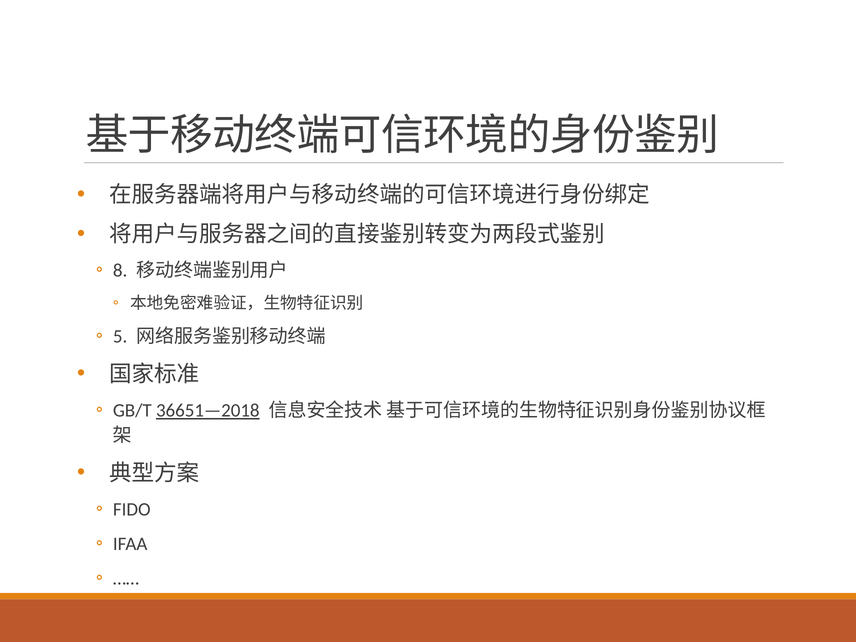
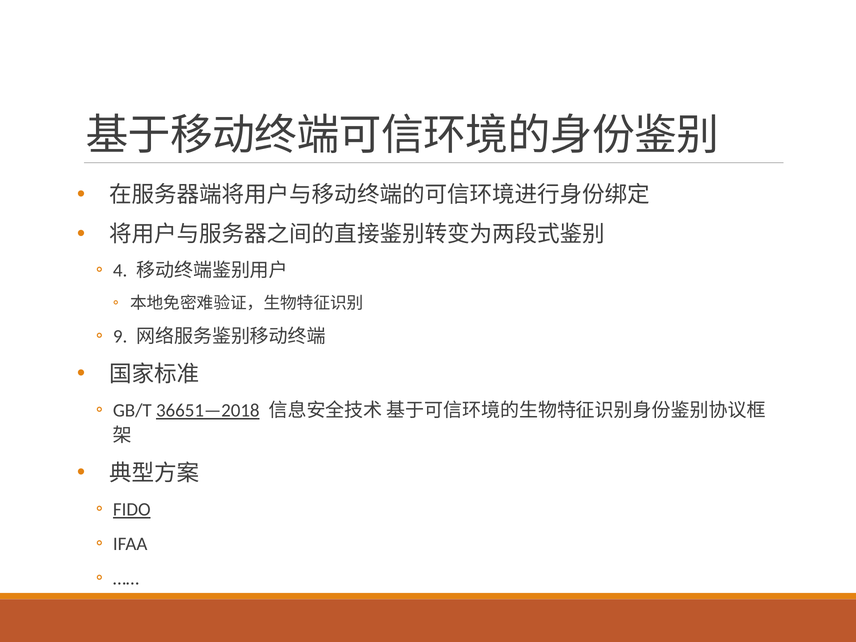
8: 8 -> 4
5: 5 -> 9
FIDO underline: none -> present
